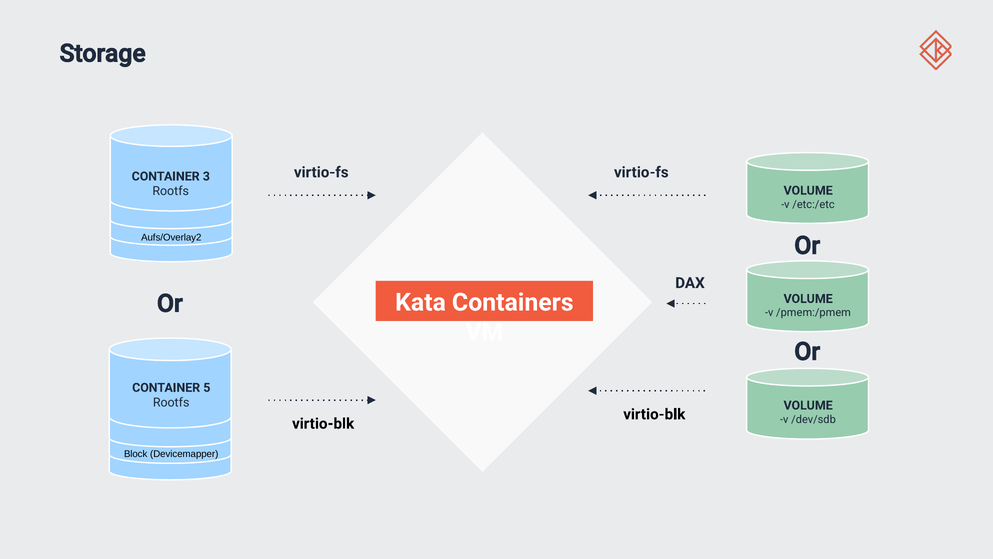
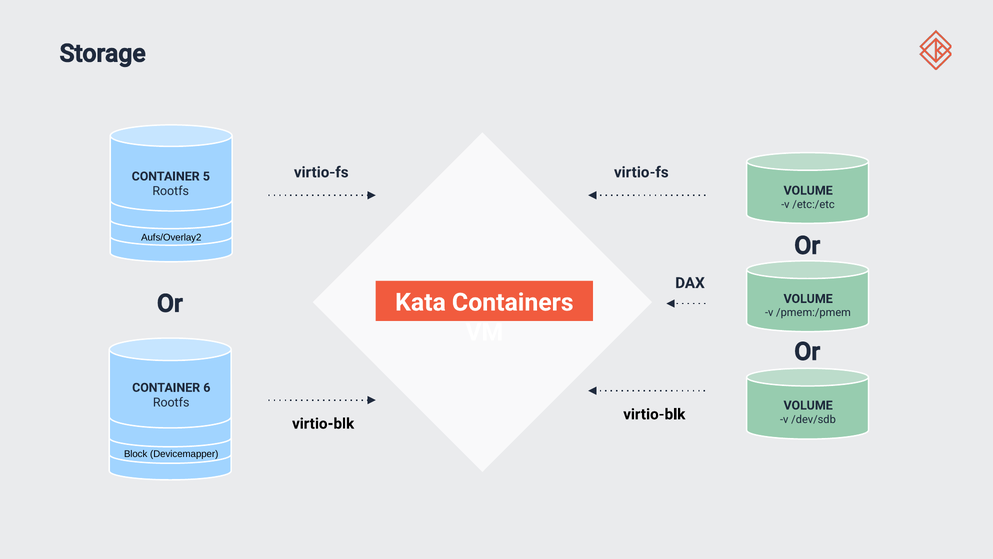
3: 3 -> 5
5: 5 -> 6
